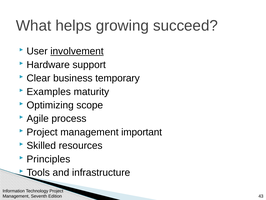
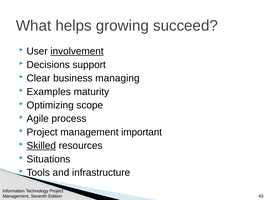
Hardware: Hardware -> Decisions
temporary: temporary -> managing
Skilled underline: none -> present
Principles: Principles -> Situations
